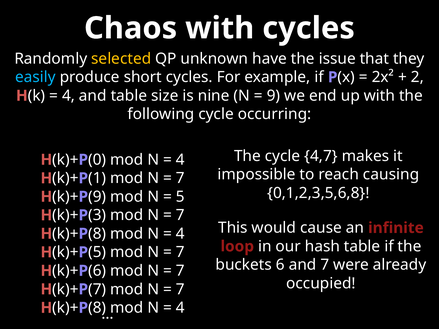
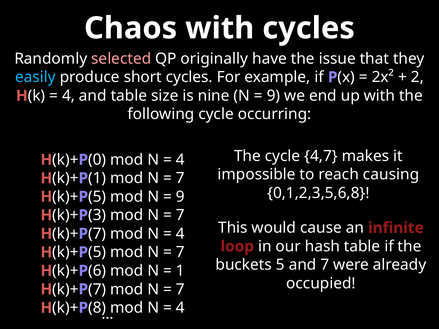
selected colour: yellow -> pink
unknown: unknown -> originally
9 at (97, 197): 9 -> 5
5 at (180, 197): 5 -> 9
8 at (97, 234): 8 -> 7
buckets 6: 6 -> 5
7 at (180, 271): 7 -> 1
